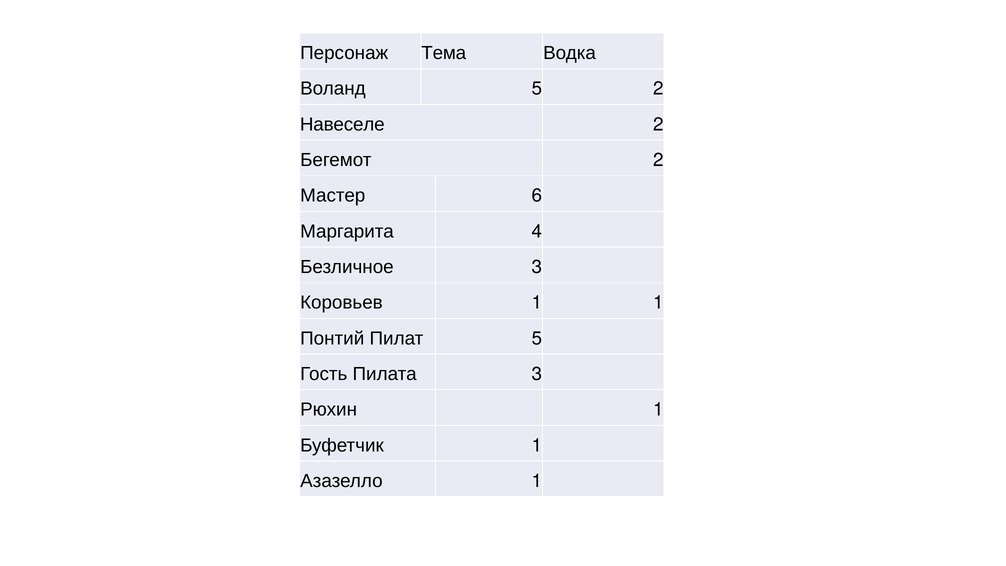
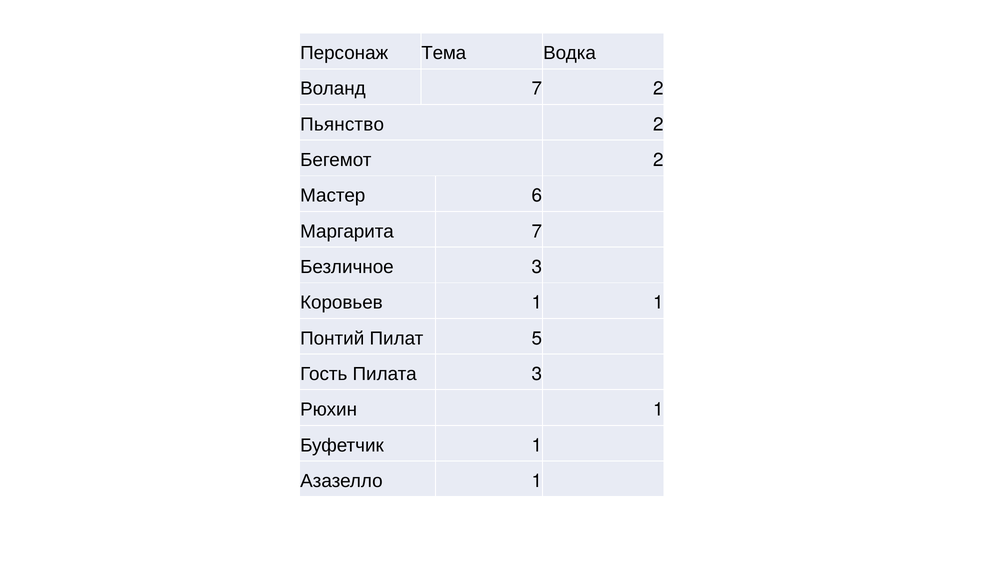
Воланд 5: 5 -> 7
Навеселе: Навеселе -> Пьянство
Маргарита 4: 4 -> 7
